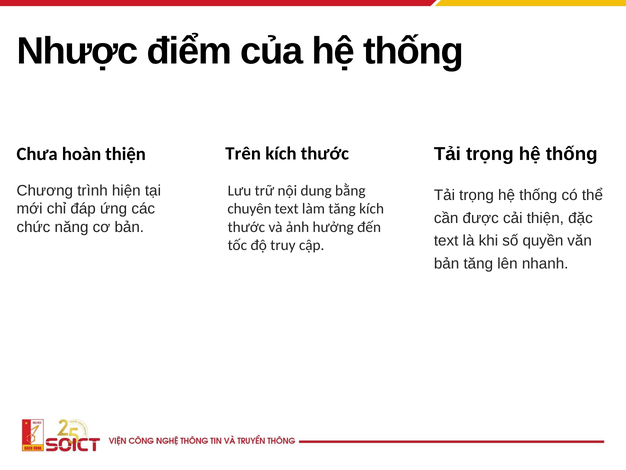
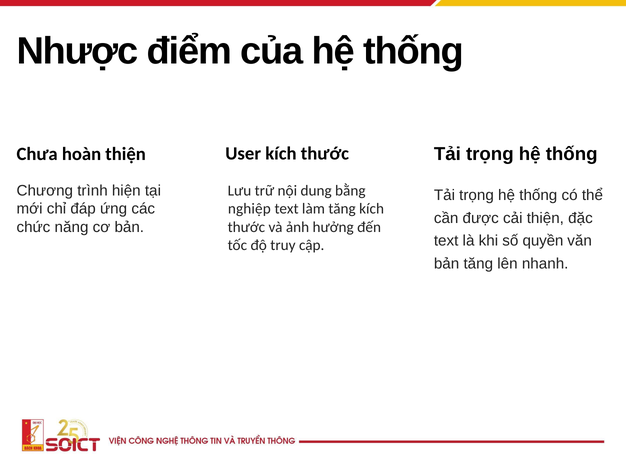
Trên: Trên -> User
chuyên: chuyên -> nghiệp
